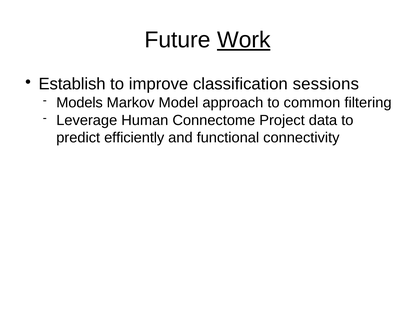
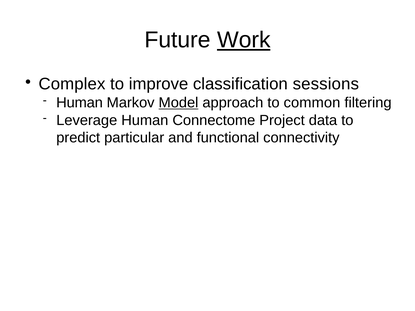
Establish: Establish -> Complex
Models at (80, 103): Models -> Human
Model underline: none -> present
efficiently: efficiently -> particular
